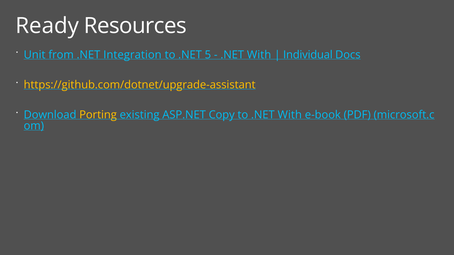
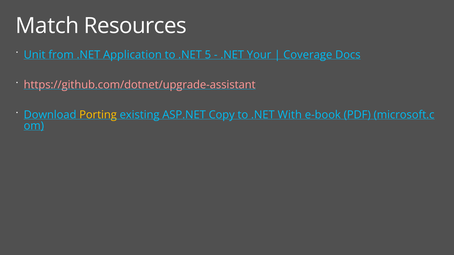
Ready: Ready -> Match
Integration: Integration -> Application
With at (259, 55): With -> Your
Individual: Individual -> Coverage
https://github.com/dotnet/upgrade-assistant colour: yellow -> pink
